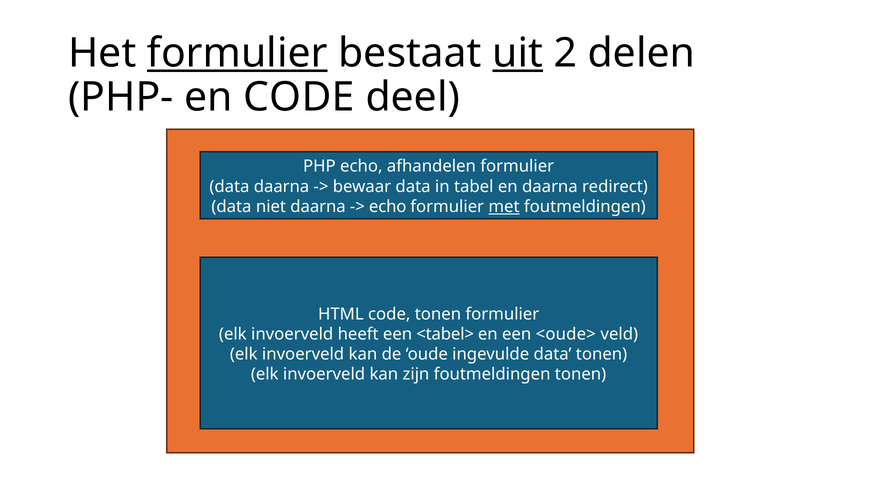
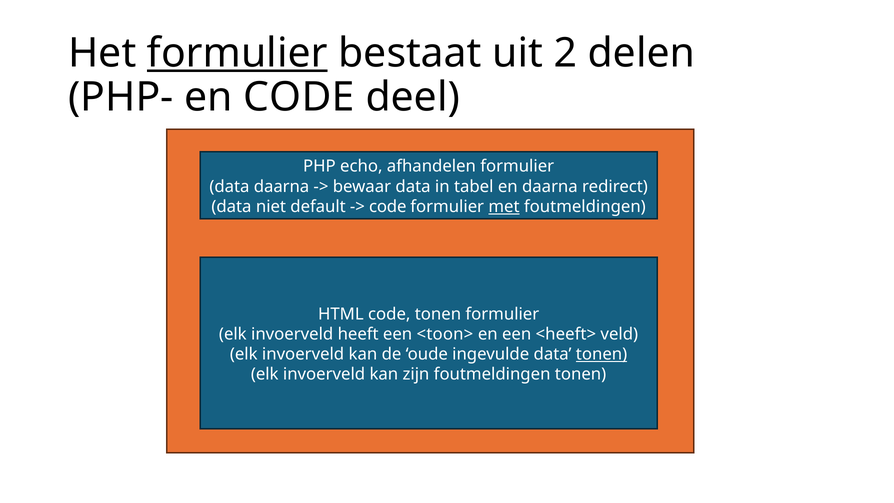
uit underline: present -> none
niet daarna: daarna -> default
echo at (388, 207): echo -> code
<tabel>: <tabel> -> <toon>
<oude>: <oude> -> <heeft>
tonen at (602, 354) underline: none -> present
